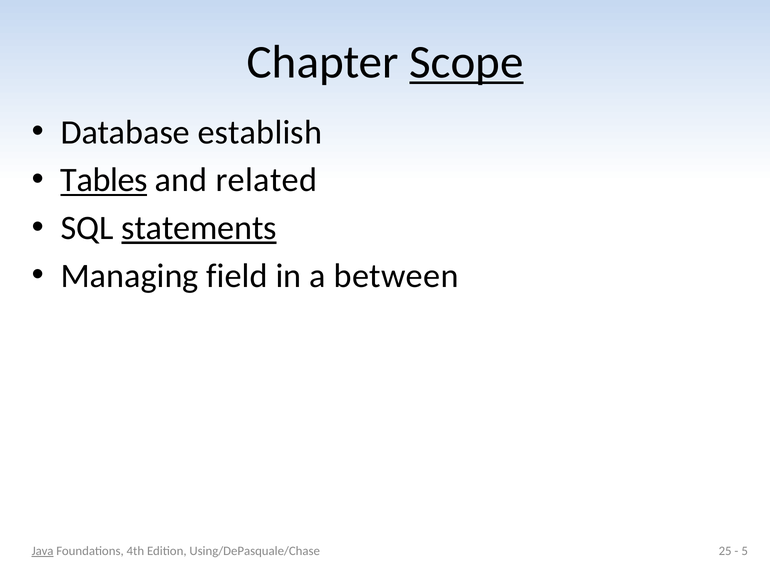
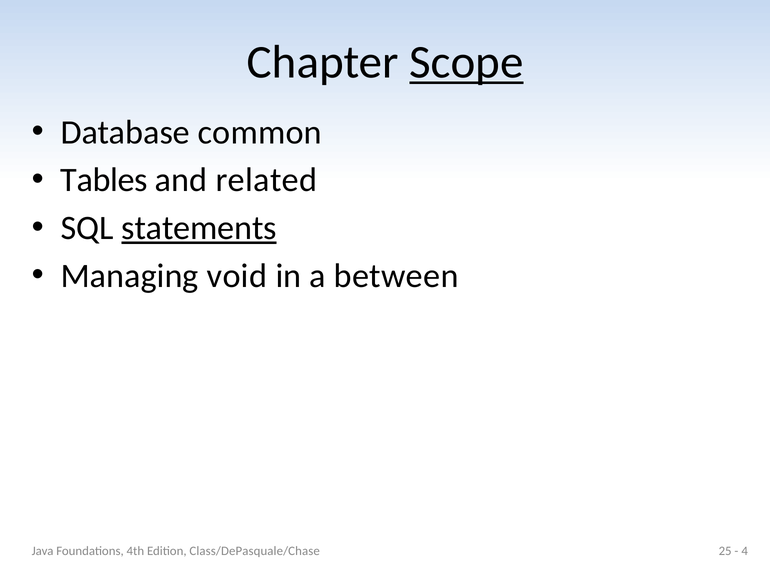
establish: establish -> common
Tables underline: present -> none
field: field -> void
Java underline: present -> none
Using/DePasquale/Chase: Using/DePasquale/Chase -> Class/DePasquale/Chase
5: 5 -> 4
